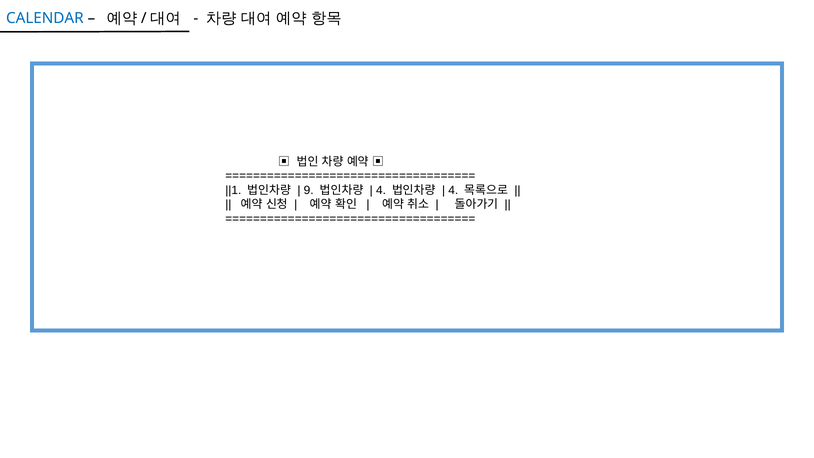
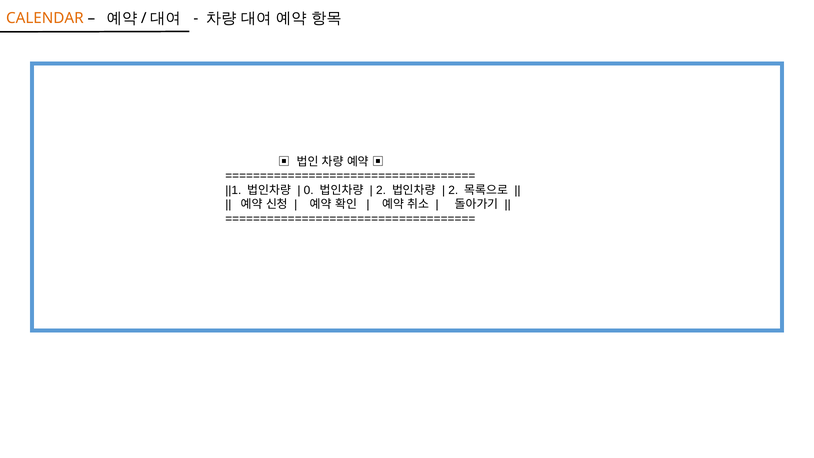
CALENDAR colour: blue -> orange
9: 9 -> 0
4 at (381, 190): 4 -> 2
4 at (453, 190): 4 -> 2
